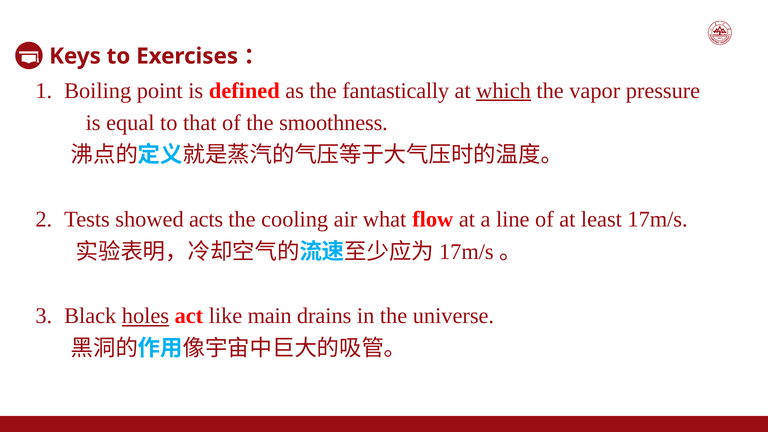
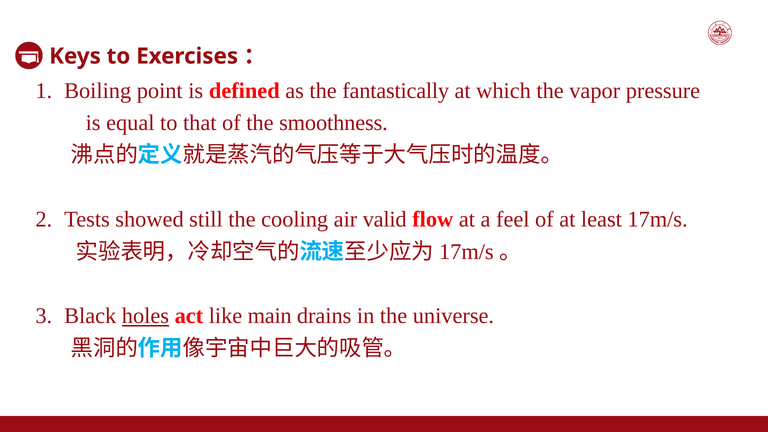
which underline: present -> none
acts: acts -> still
what: what -> valid
line: line -> feel
